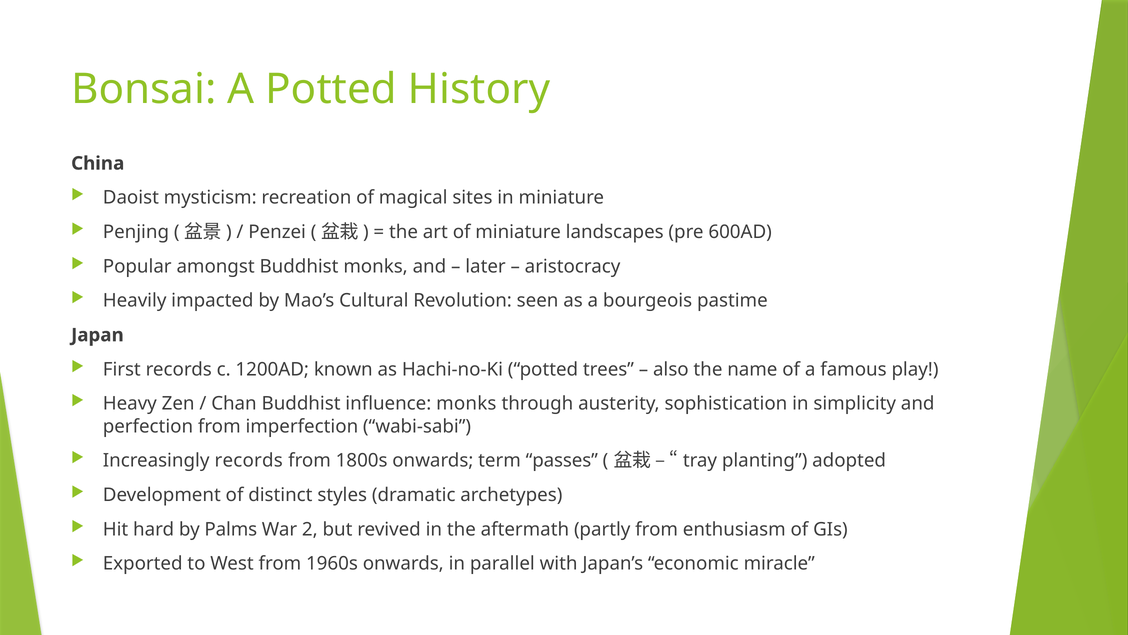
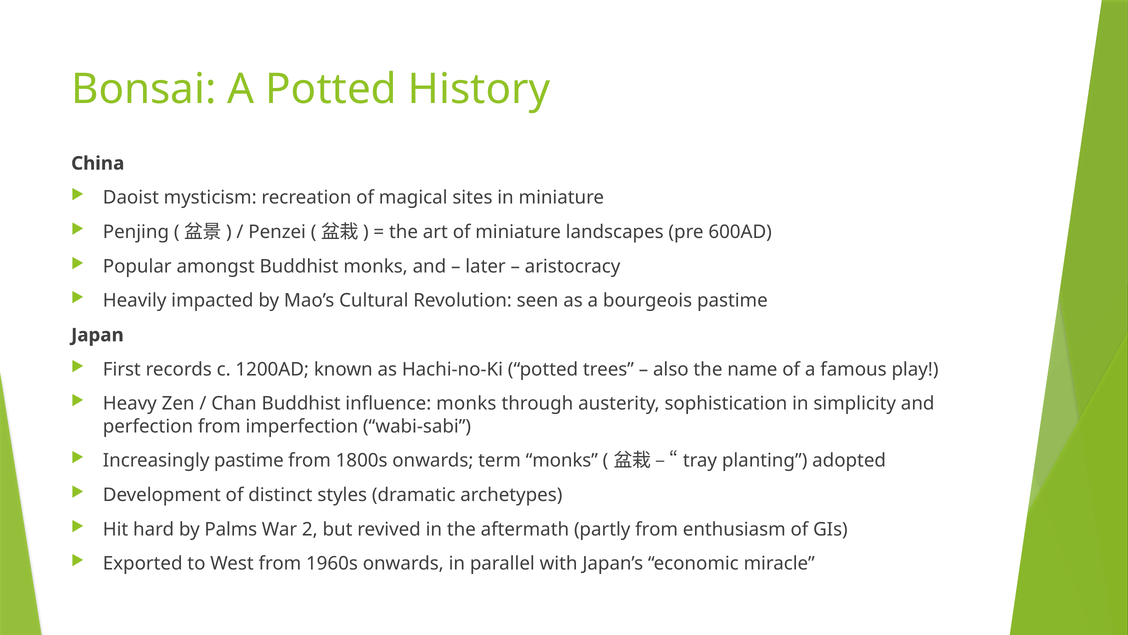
Increasingly records: records -> pastime
term passes: passes -> monks
